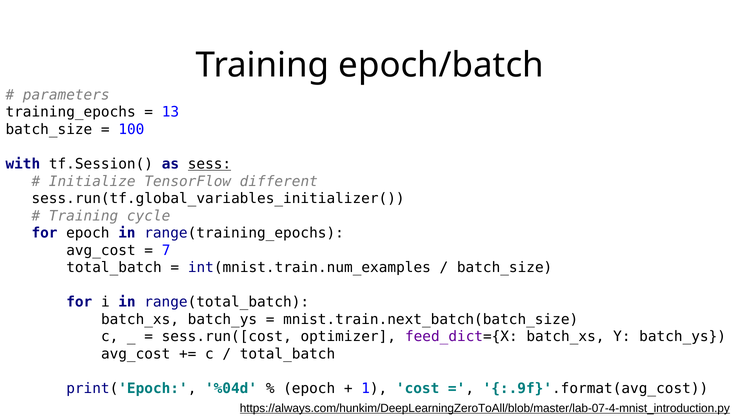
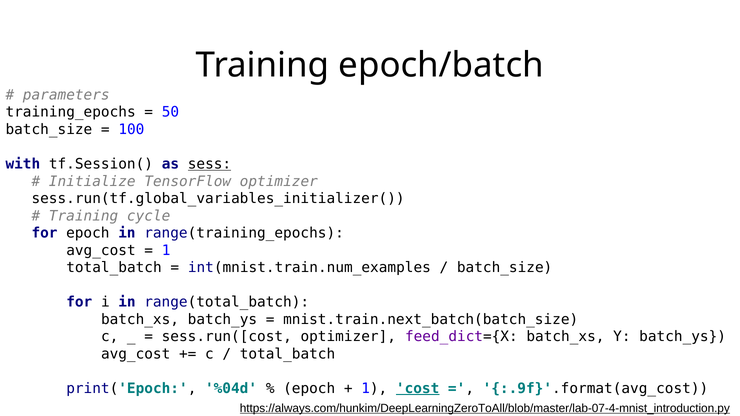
13: 13 -> 50
TensorFlow different: different -> optimizer
7 at (166, 251): 7 -> 1
cost underline: none -> present
